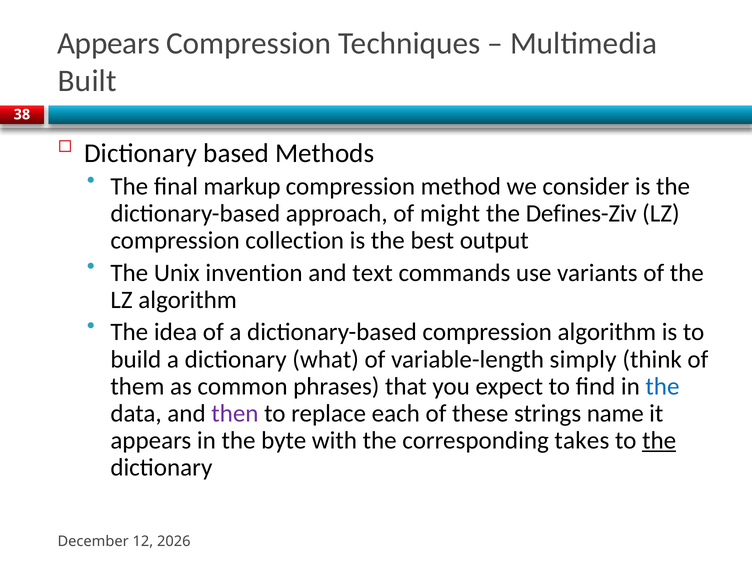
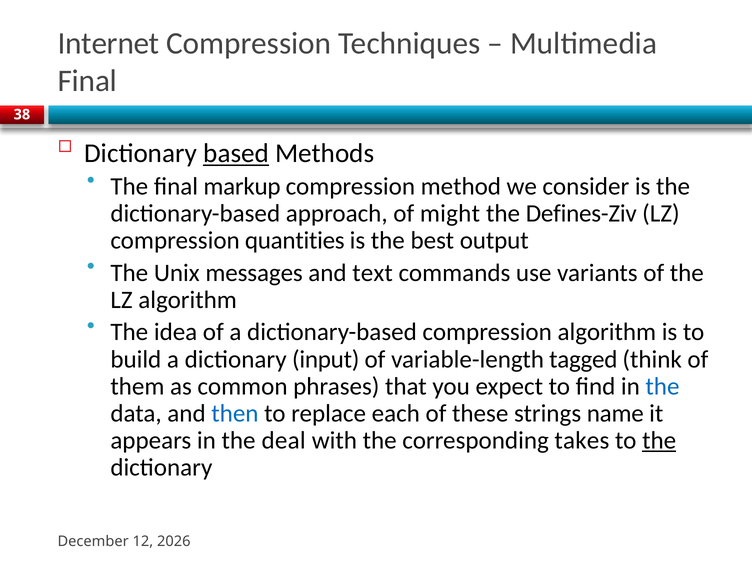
Appears at (109, 43): Appears -> Internet
Built at (87, 81): Built -> Final
based underline: none -> present
collection: collection -> quantities
invention: invention -> messages
what: what -> input
simply: simply -> tagged
then colour: purple -> blue
byte: byte -> deal
